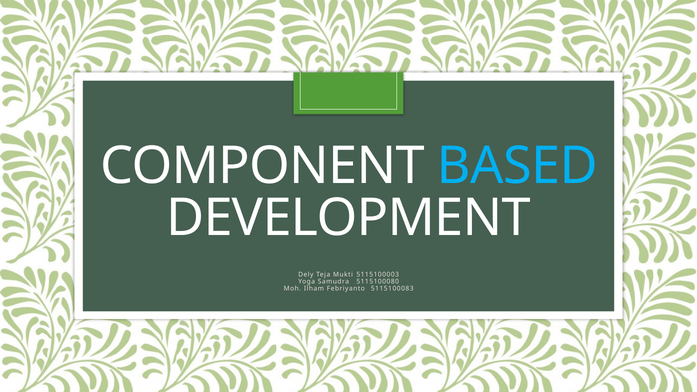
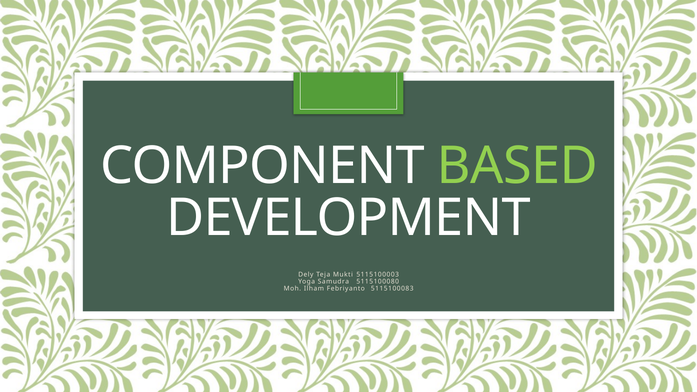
BASED colour: light blue -> light green
